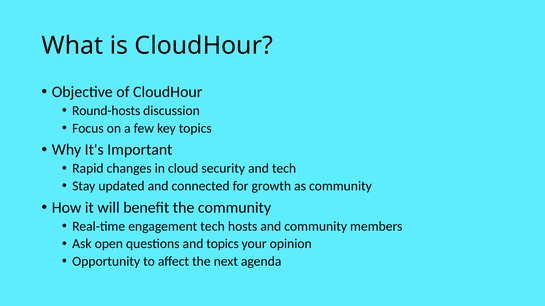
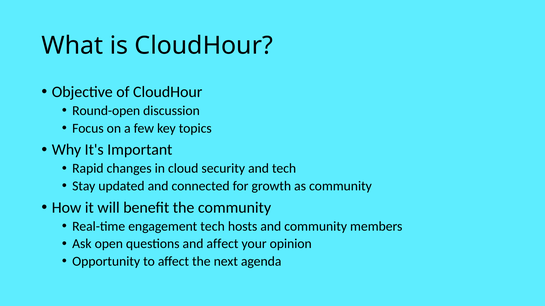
Round-hosts: Round-hosts -> Round-open
and topics: topics -> affect
